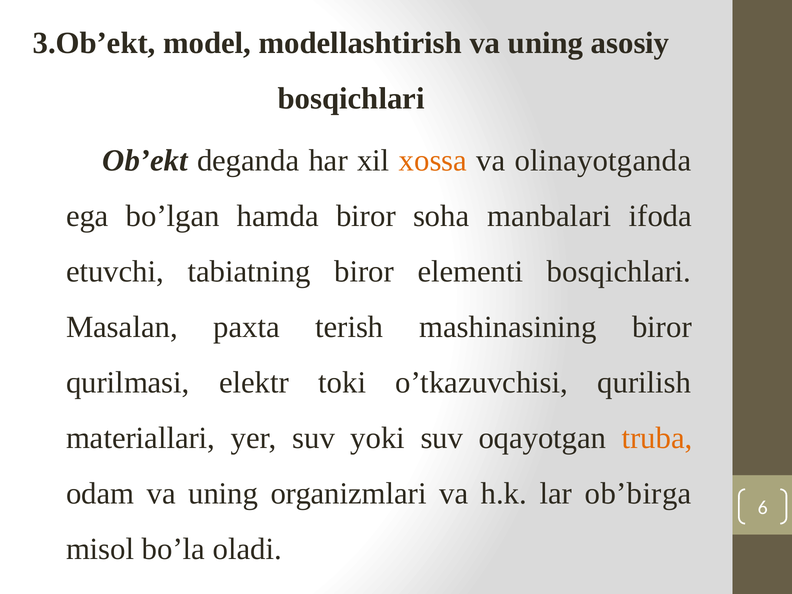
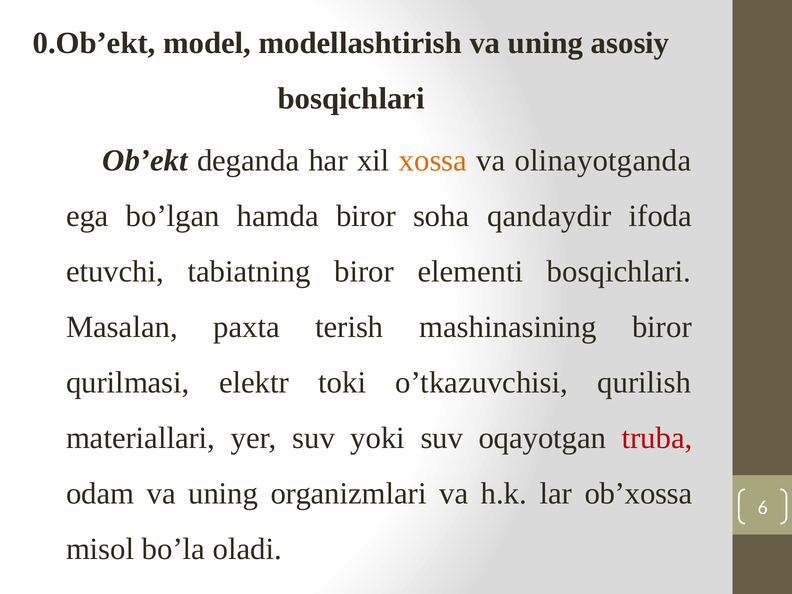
3.Ob’ekt: 3.Ob’ekt -> 0.Ob’ekt
manbalari: manbalari -> qandaydir
truba colour: orange -> red
ob’birga: ob’birga -> ob’хossa
